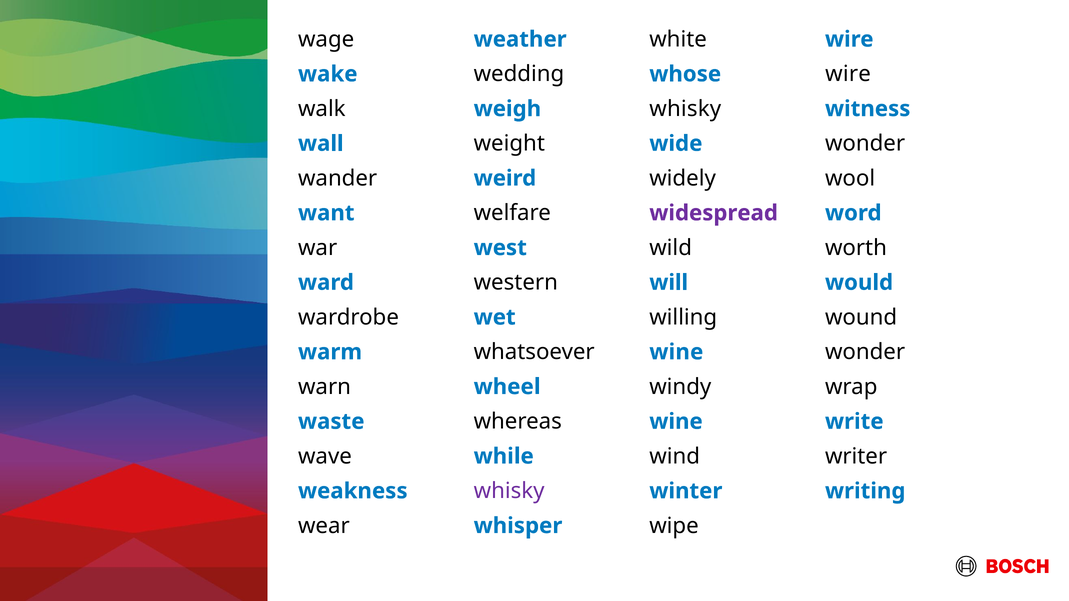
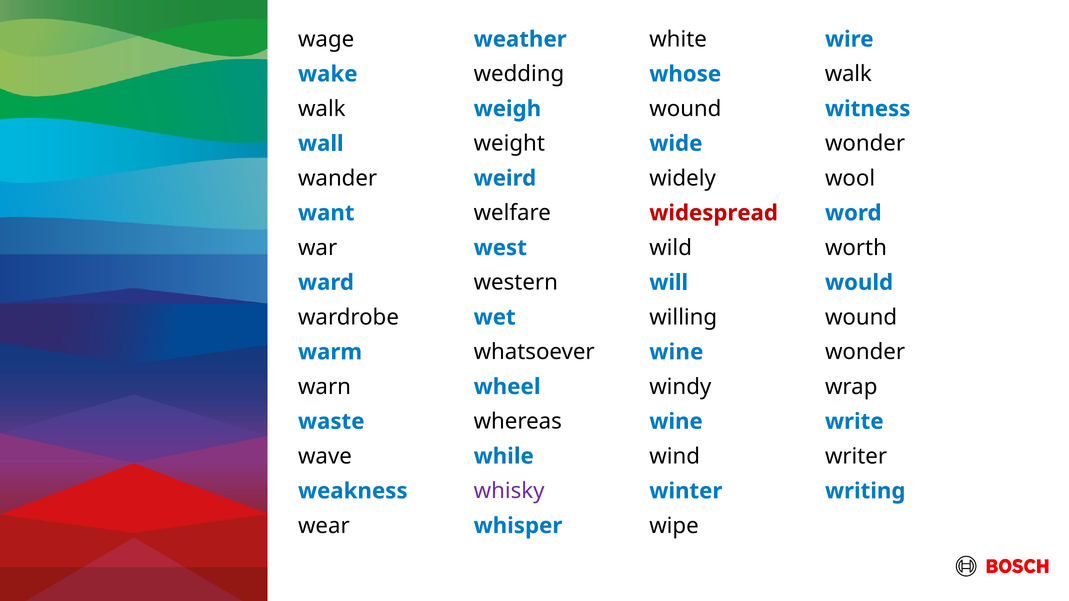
wire at (848, 74): wire -> walk
whisky at (685, 109): whisky -> wound
widespread colour: purple -> red
